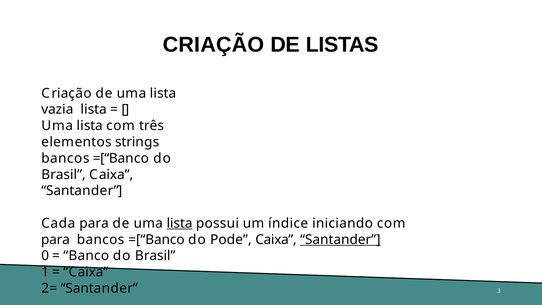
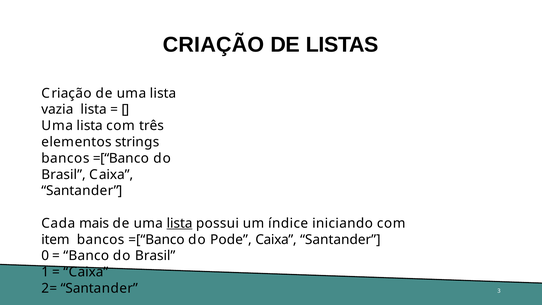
Cada para: para -> mais
para at (55, 239): para -> item
Santander at (340, 239) underline: present -> none
